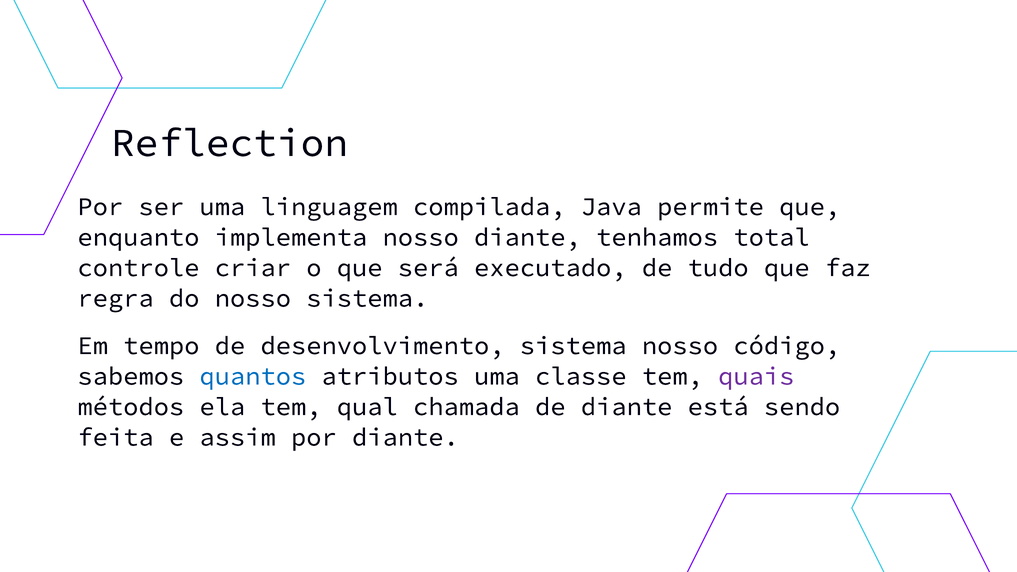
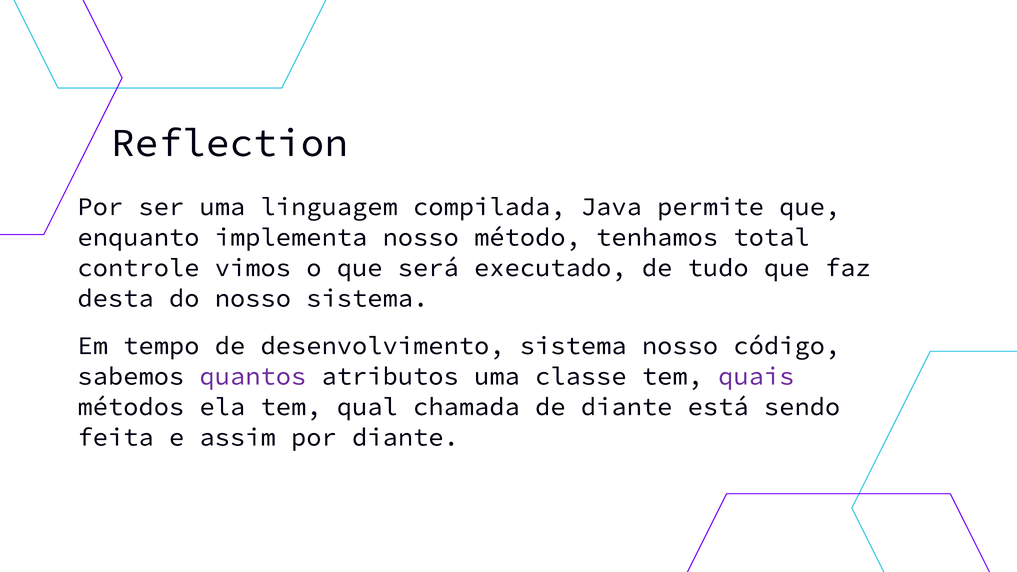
nosso diante: diante -> método
criar: criar -> vimos
regra: regra -> desta
quantos colour: blue -> purple
